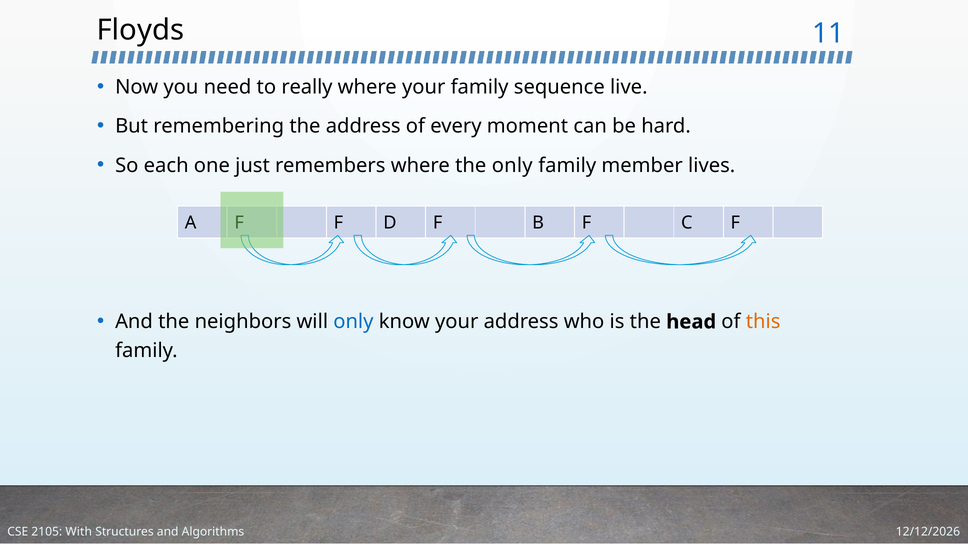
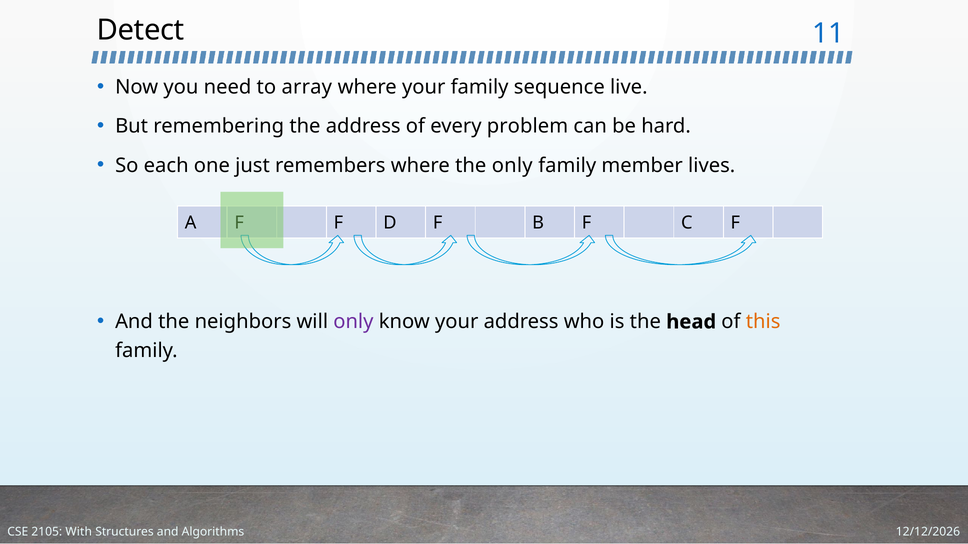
Floyds: Floyds -> Detect
really: really -> array
moment: moment -> problem
only at (353, 322) colour: blue -> purple
